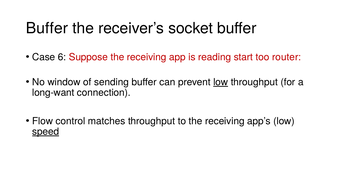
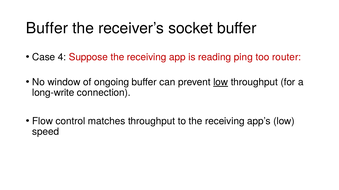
6: 6 -> 4
start: start -> ping
sending: sending -> ongoing
long-want: long-want -> long-write
speed underline: present -> none
